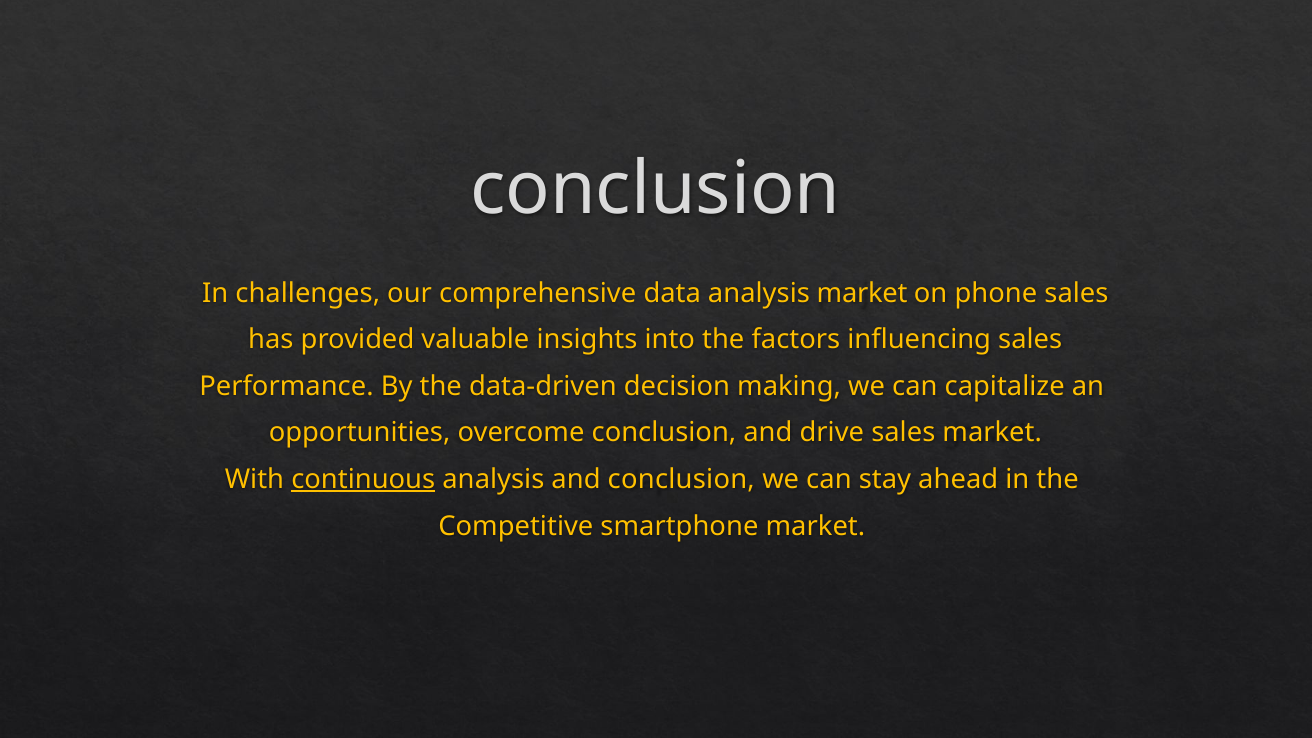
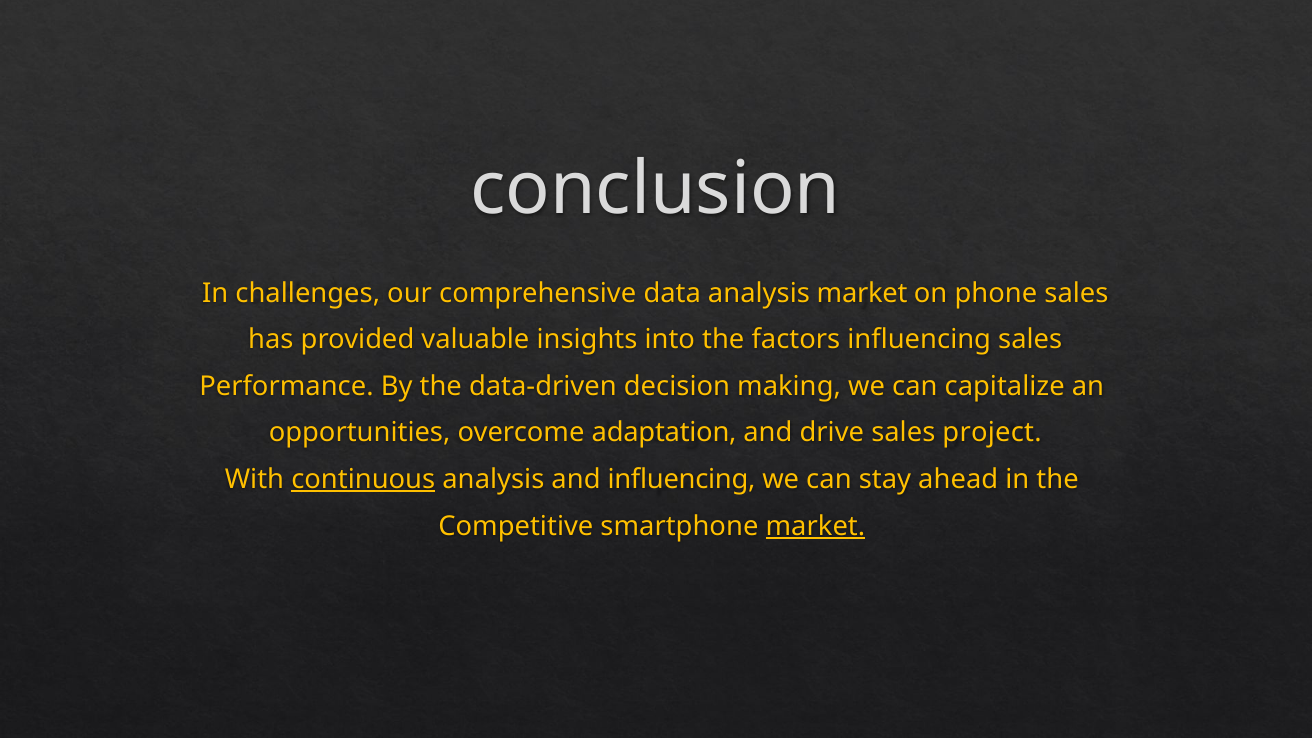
overcome conclusion: conclusion -> adaptation
sales market: market -> project
and conclusion: conclusion -> influencing
market at (815, 526) underline: none -> present
